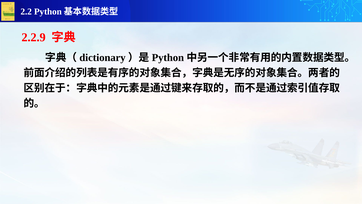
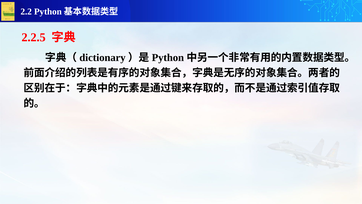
2.2.9: 2.2.9 -> 2.2.5
